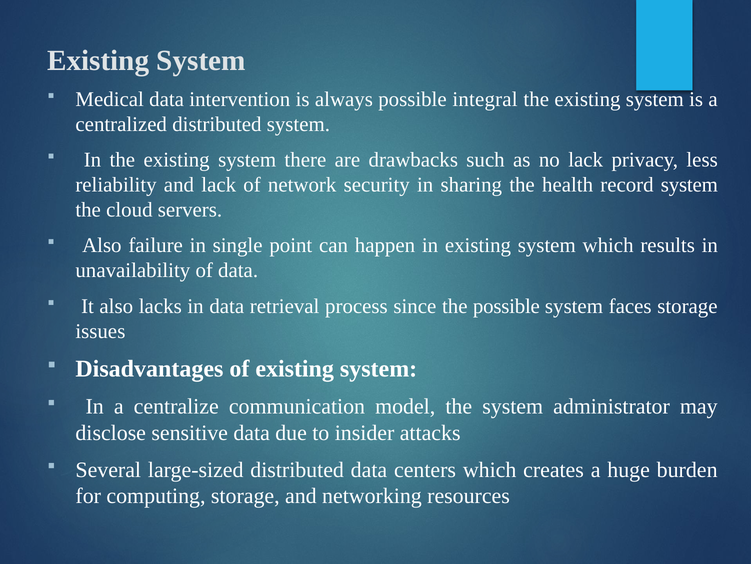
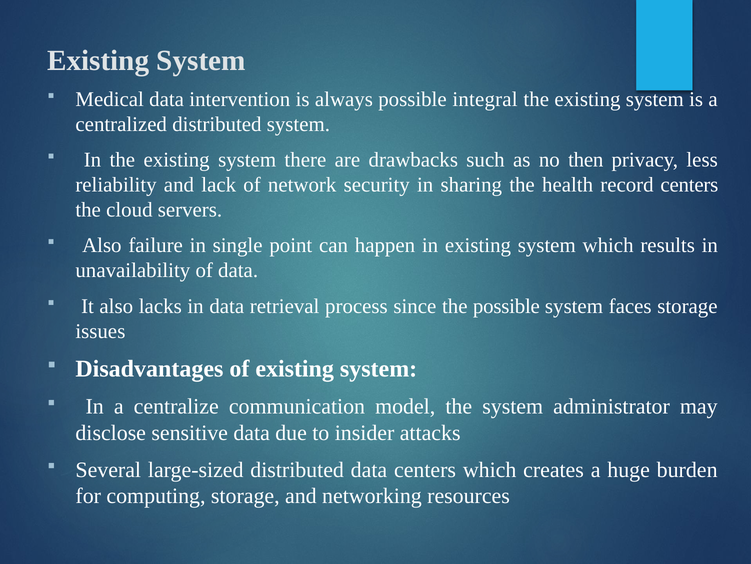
no lack: lack -> then
record system: system -> centers
